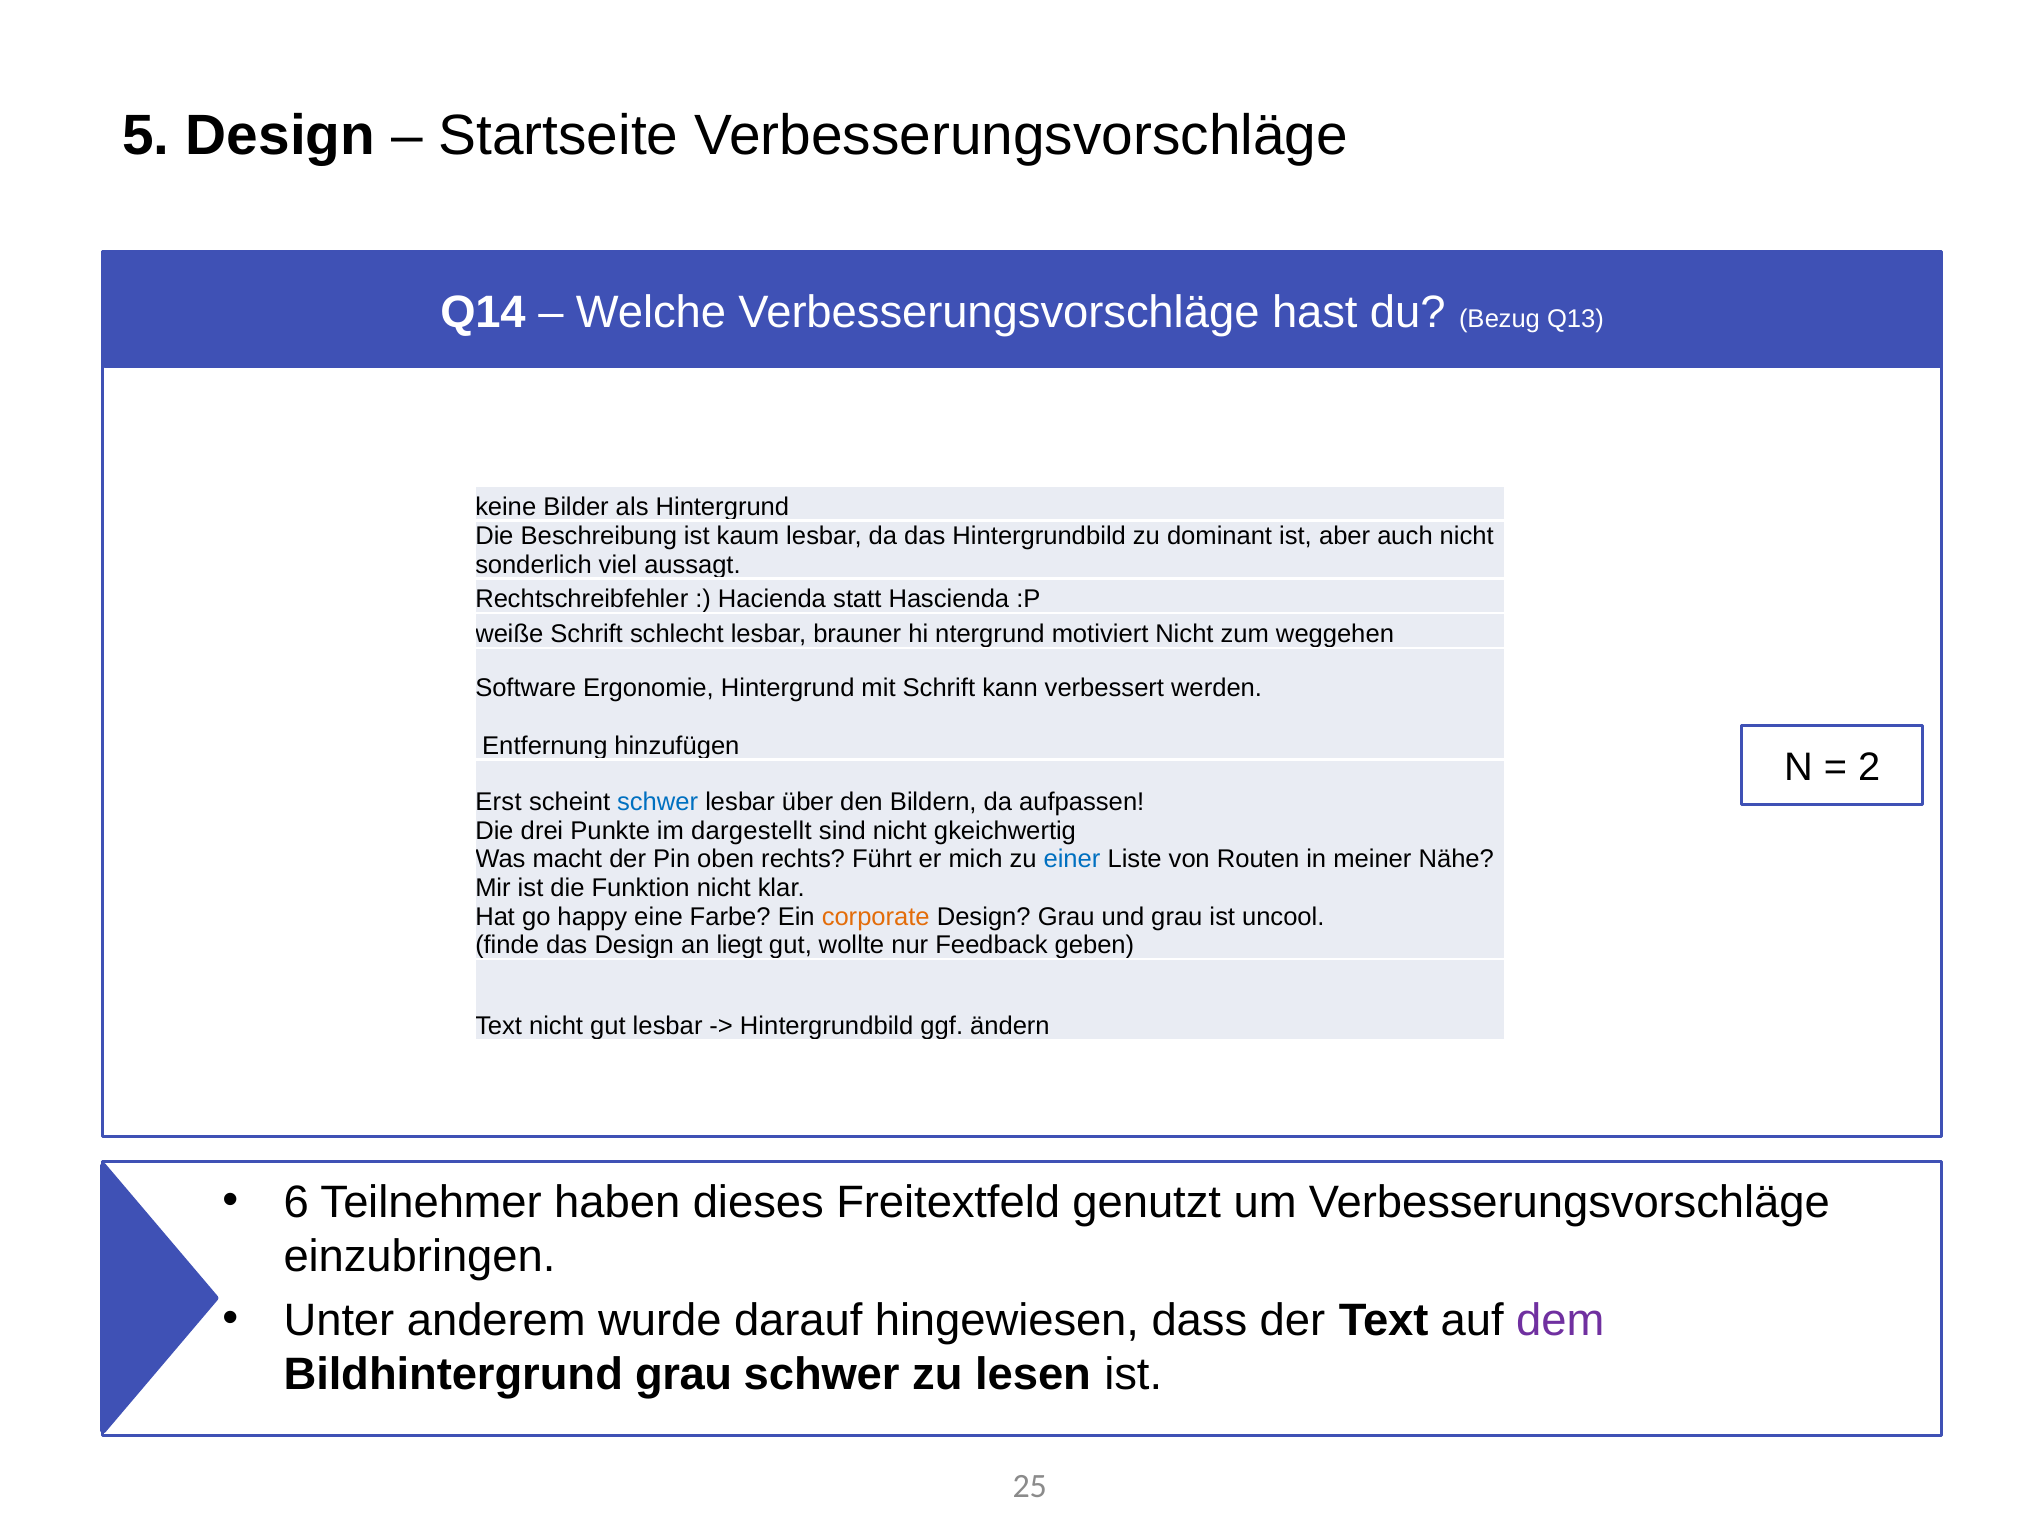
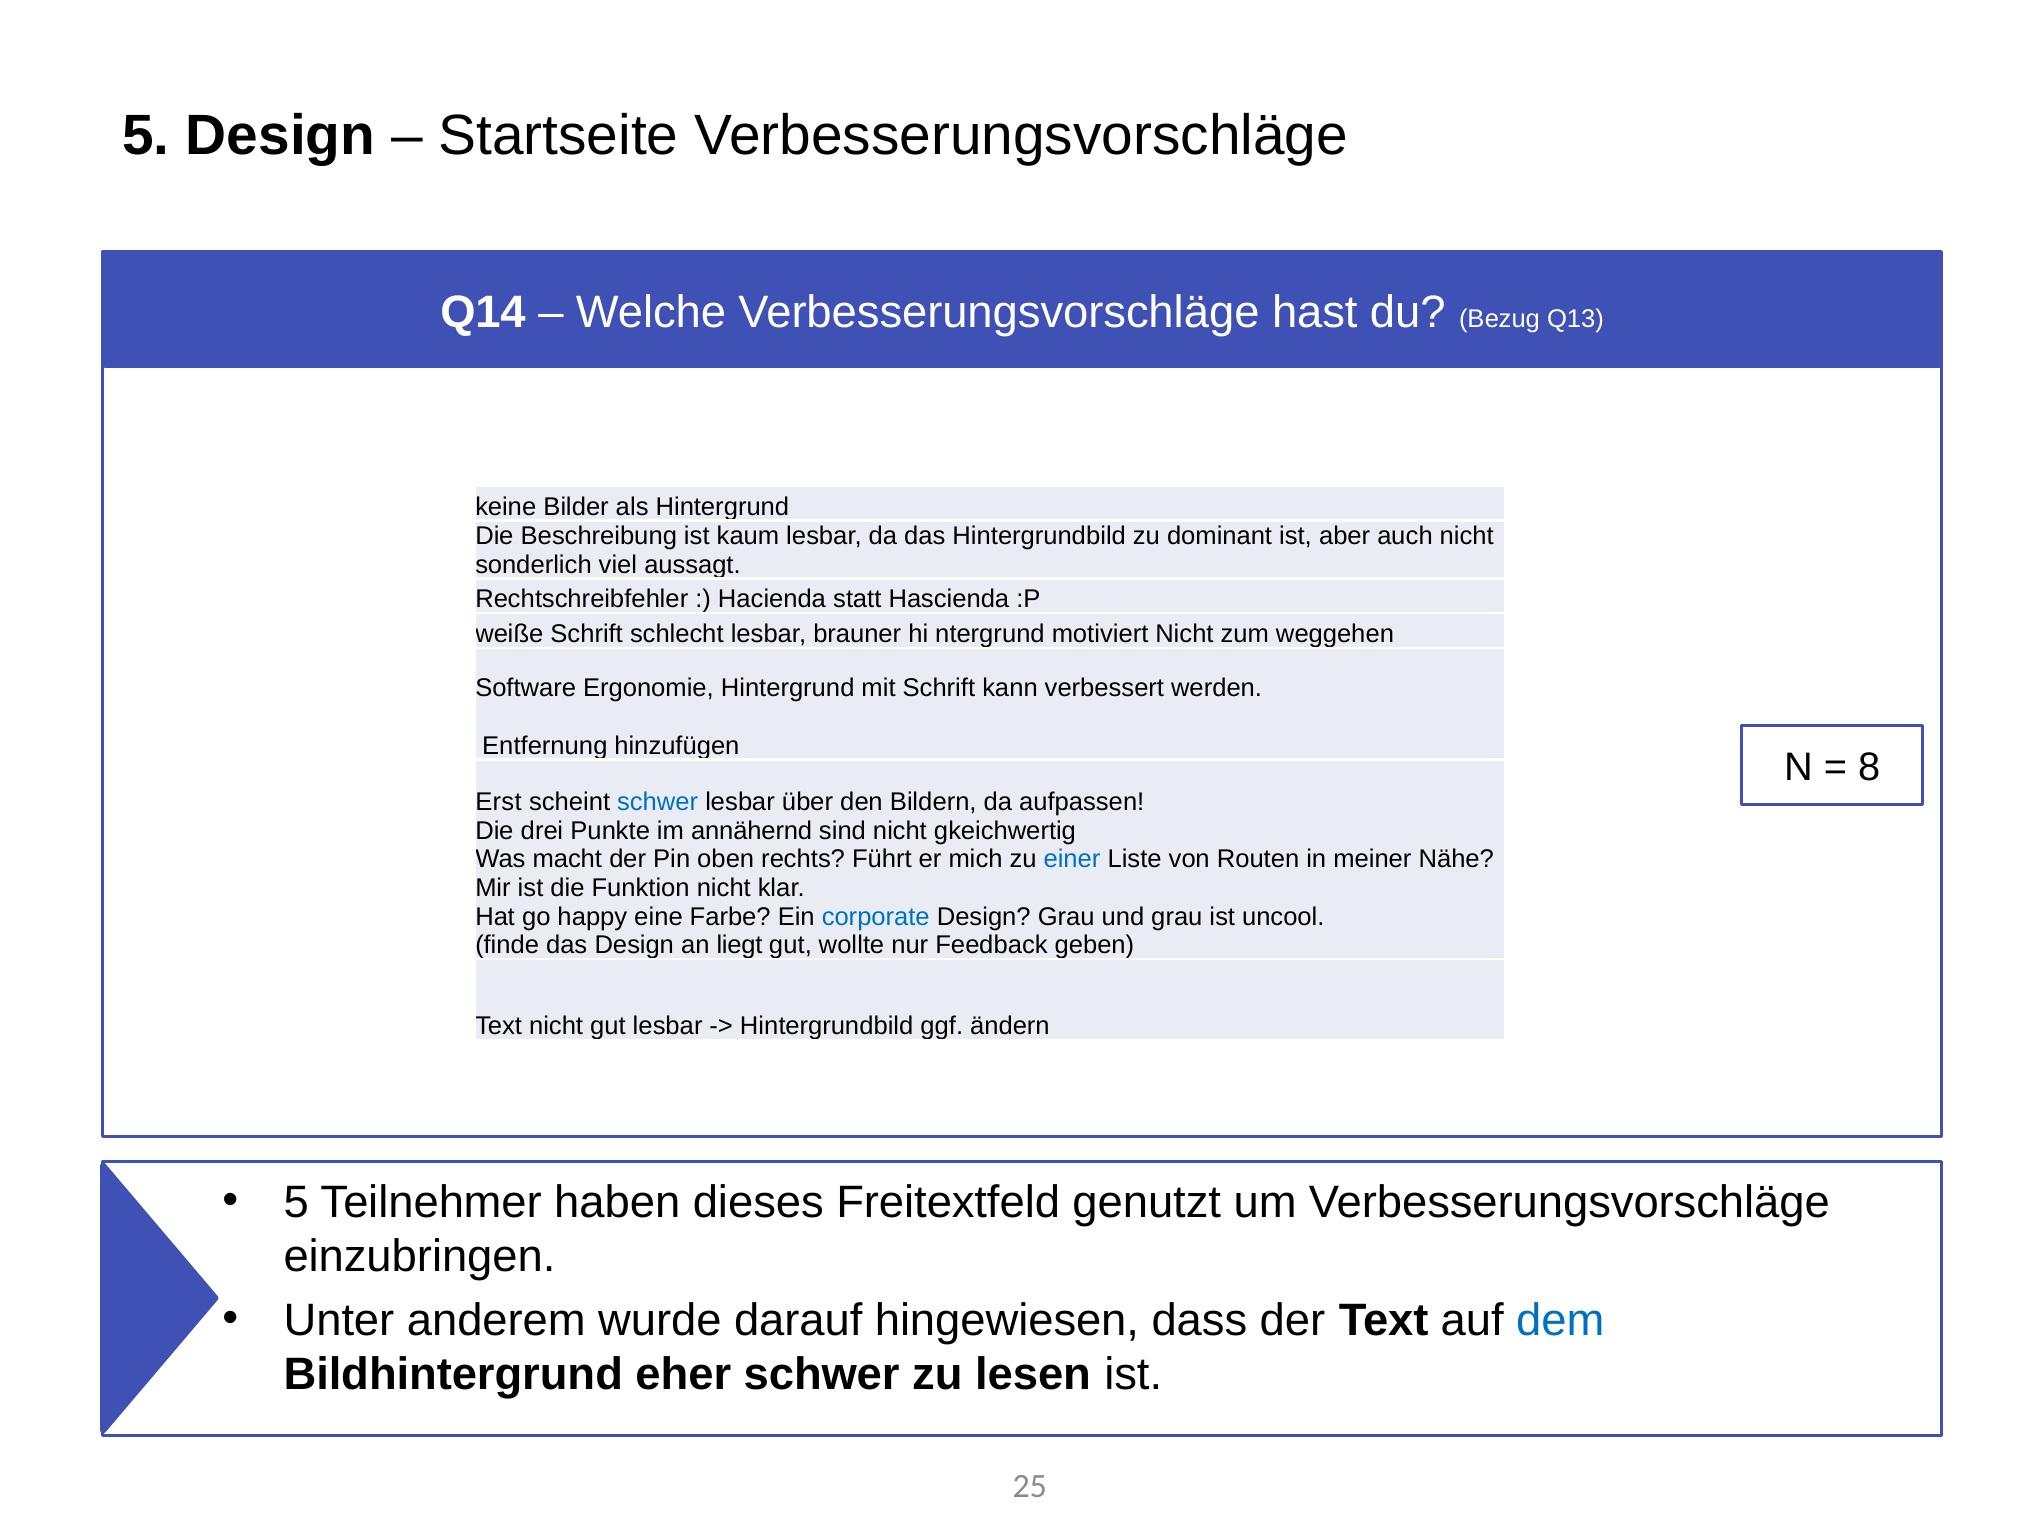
2: 2 -> 8
dargestellt: dargestellt -> annähernd
corporate colour: orange -> blue
6 at (296, 1202): 6 -> 5
dem colour: purple -> blue
Bildhintergrund grau: grau -> eher
